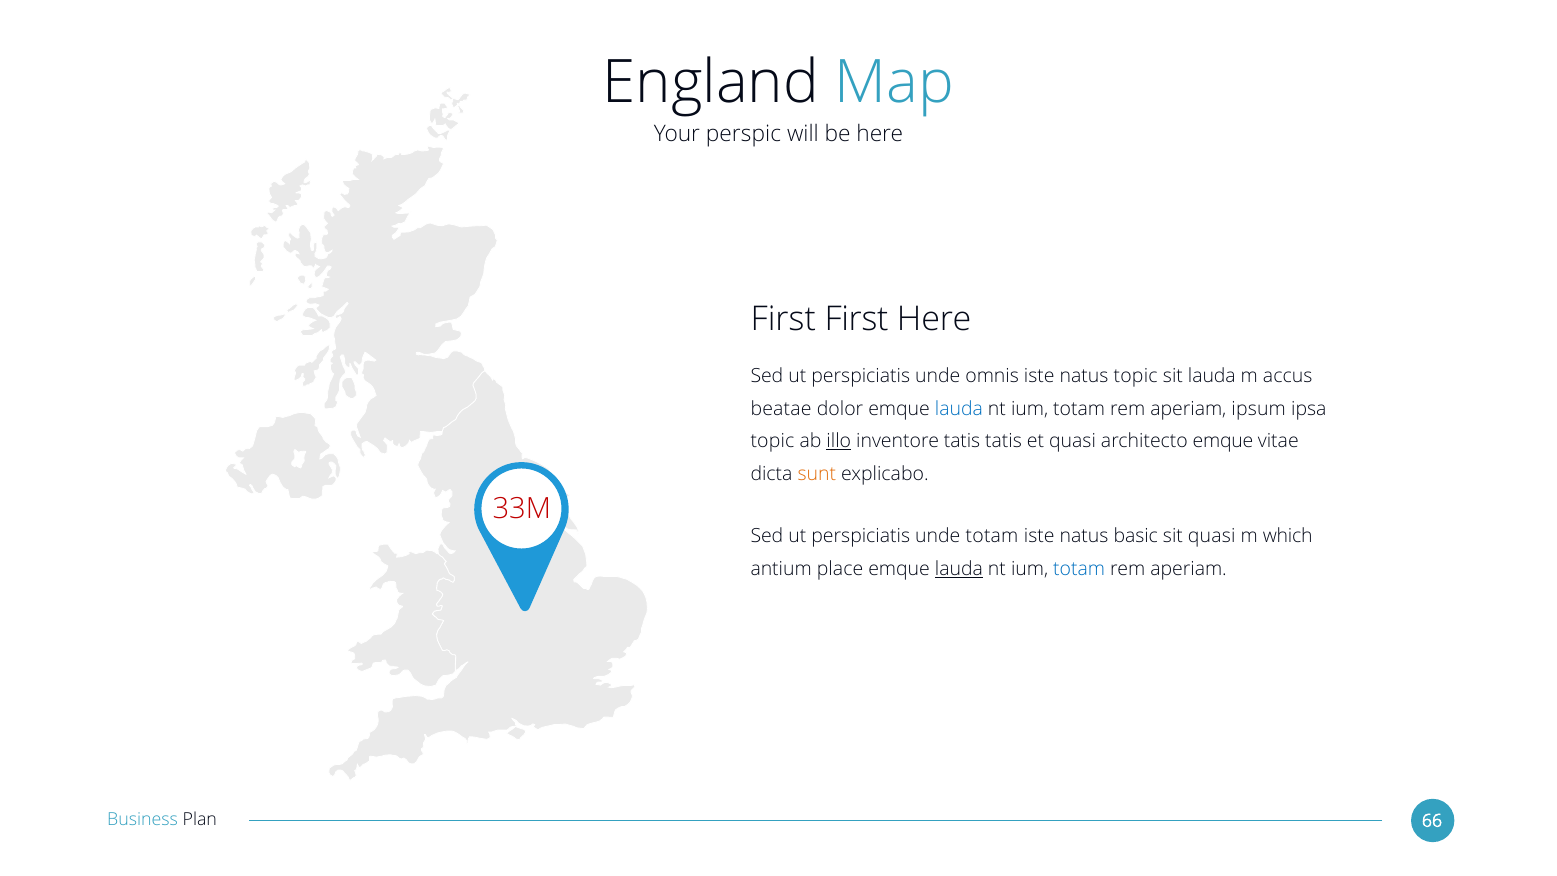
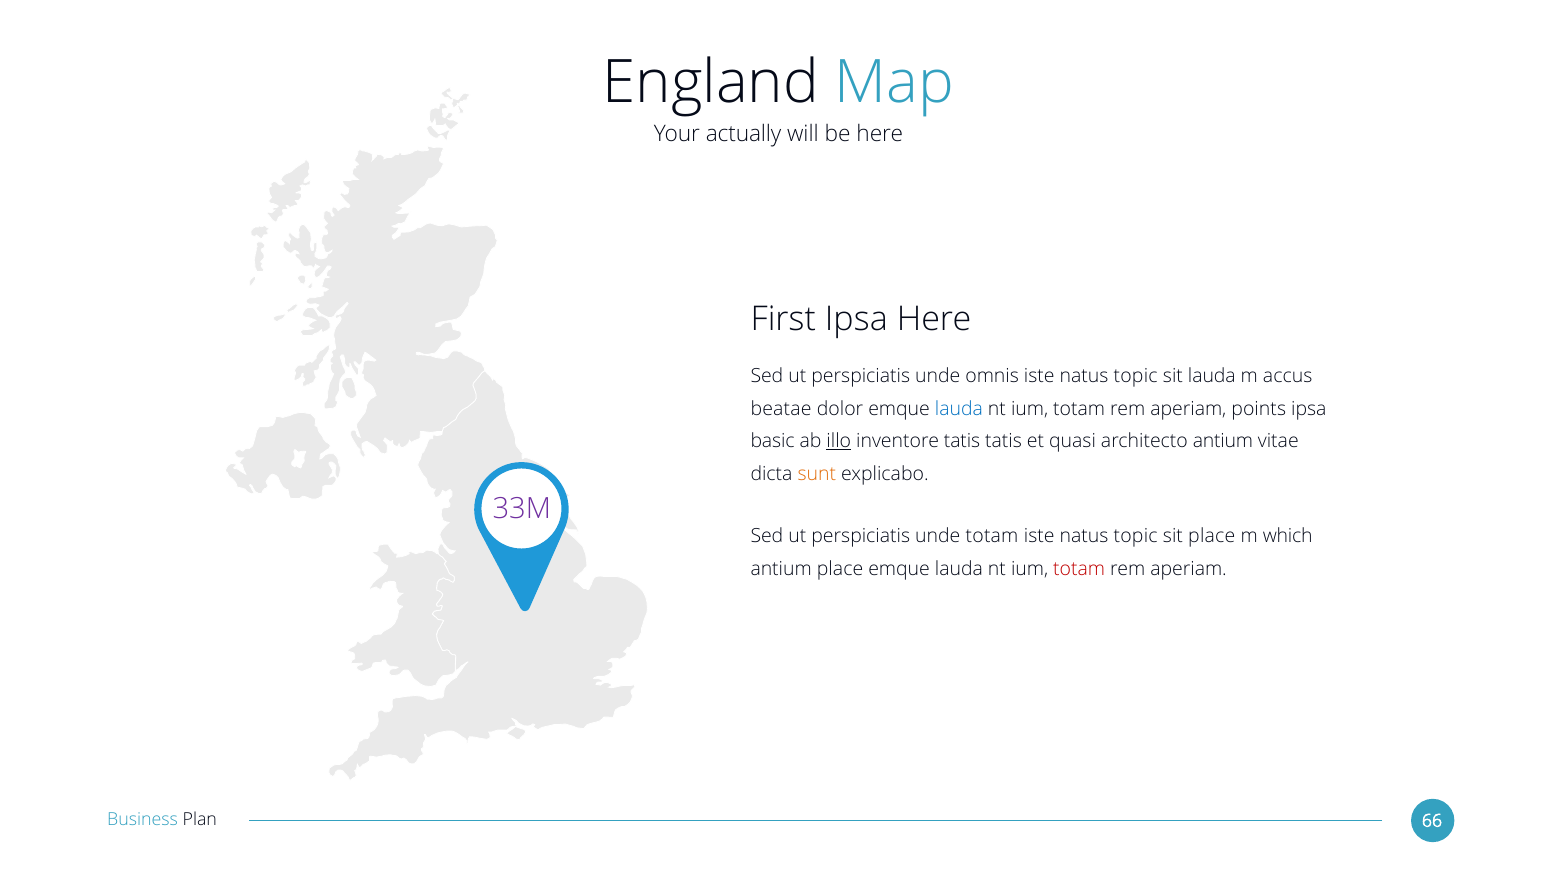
perspic: perspic -> actually
First First: First -> Ipsa
ipsum: ipsum -> points
topic at (772, 441): topic -> basic
architecto emque: emque -> antium
33M colour: red -> purple
basic at (1136, 536): basic -> topic
sit quasi: quasi -> place
lauda at (959, 569) underline: present -> none
totam at (1079, 569) colour: blue -> red
